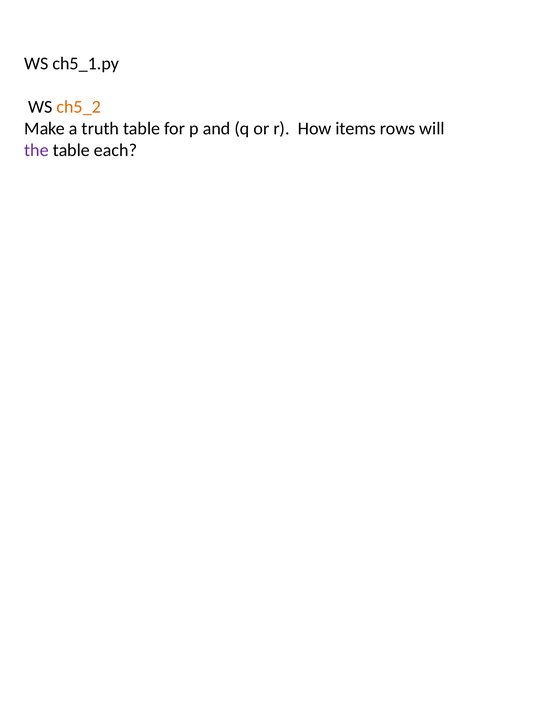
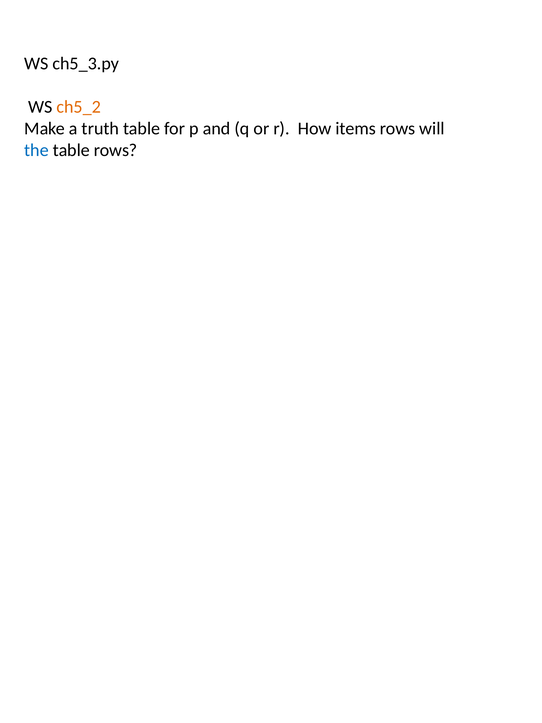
ch5_1.py: ch5_1.py -> ch5_3.py
the colour: purple -> blue
table each: each -> rows
